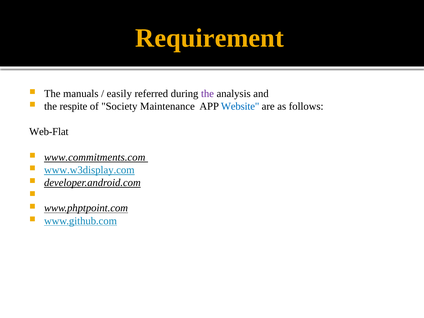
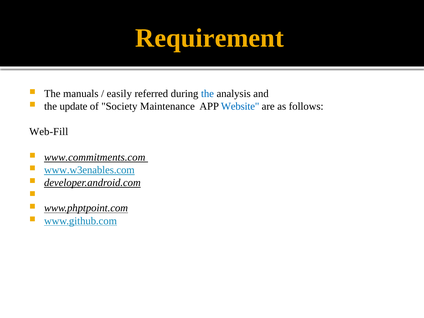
the at (207, 94) colour: purple -> blue
respite: respite -> update
Web-Flat: Web-Flat -> Web-Fill
www.w3display.com: www.w3display.com -> www.w3enables.com
